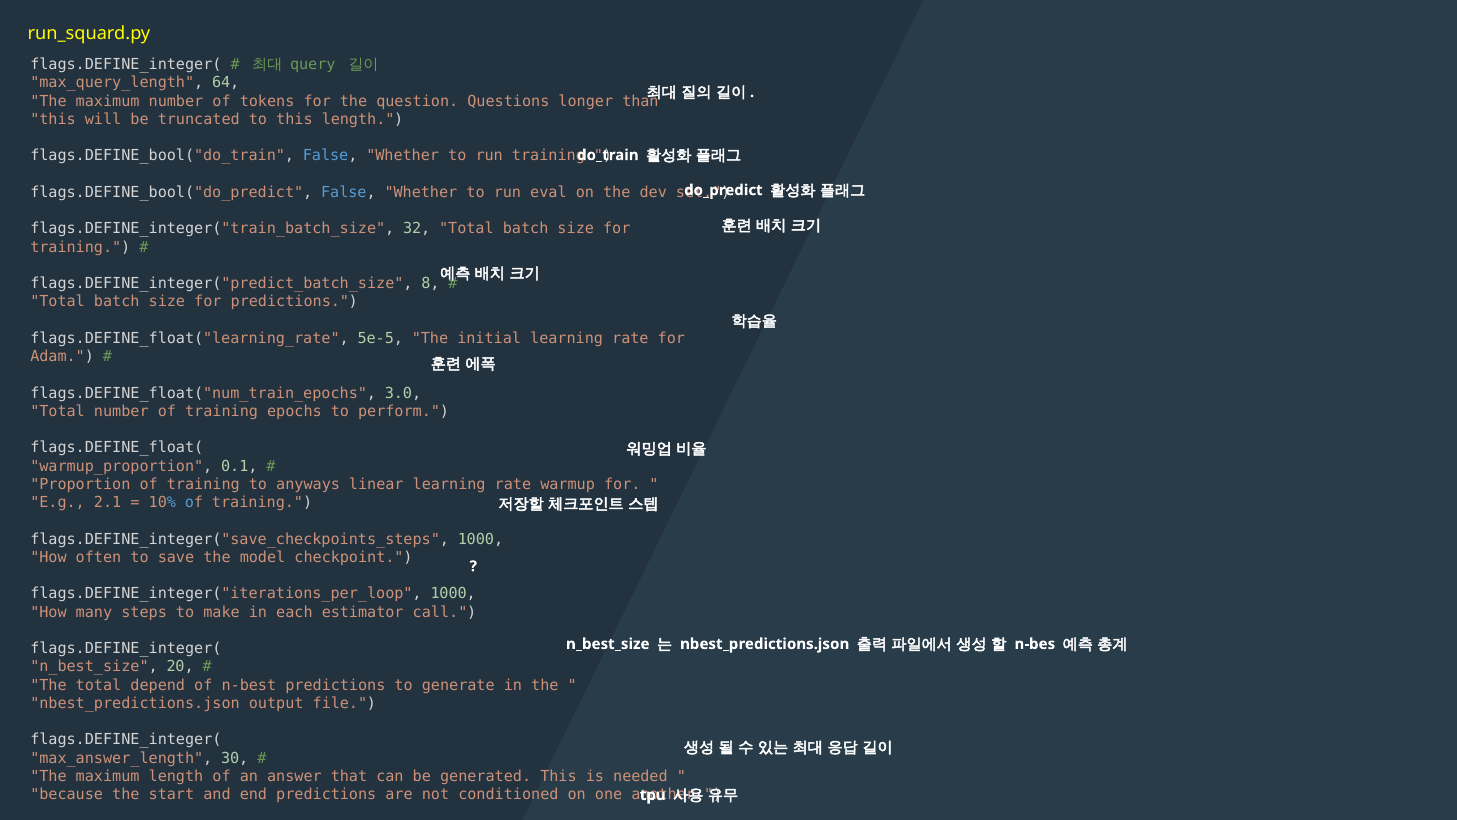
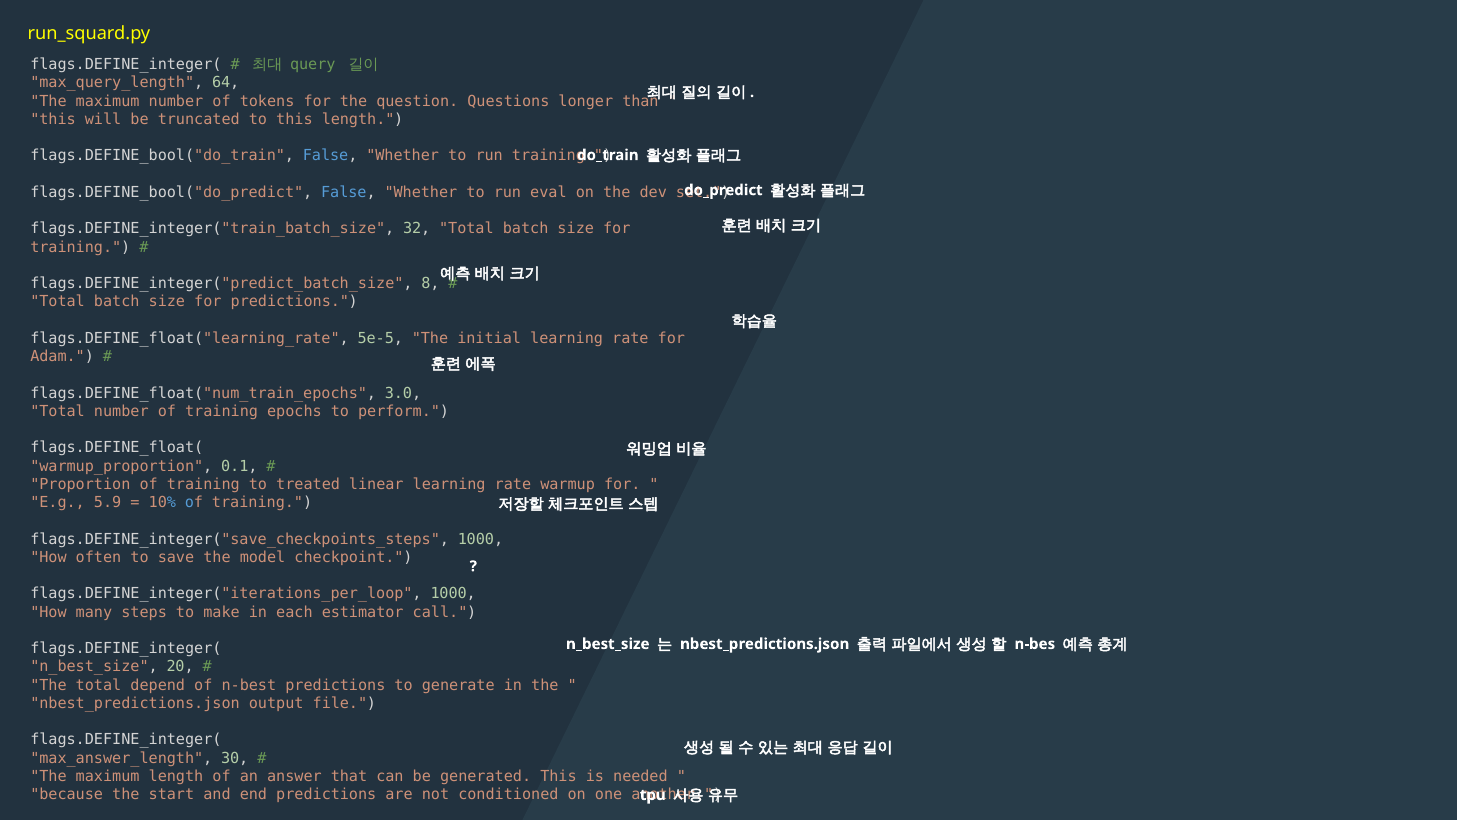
anyways: anyways -> treated
2.1: 2.1 -> 5.9
